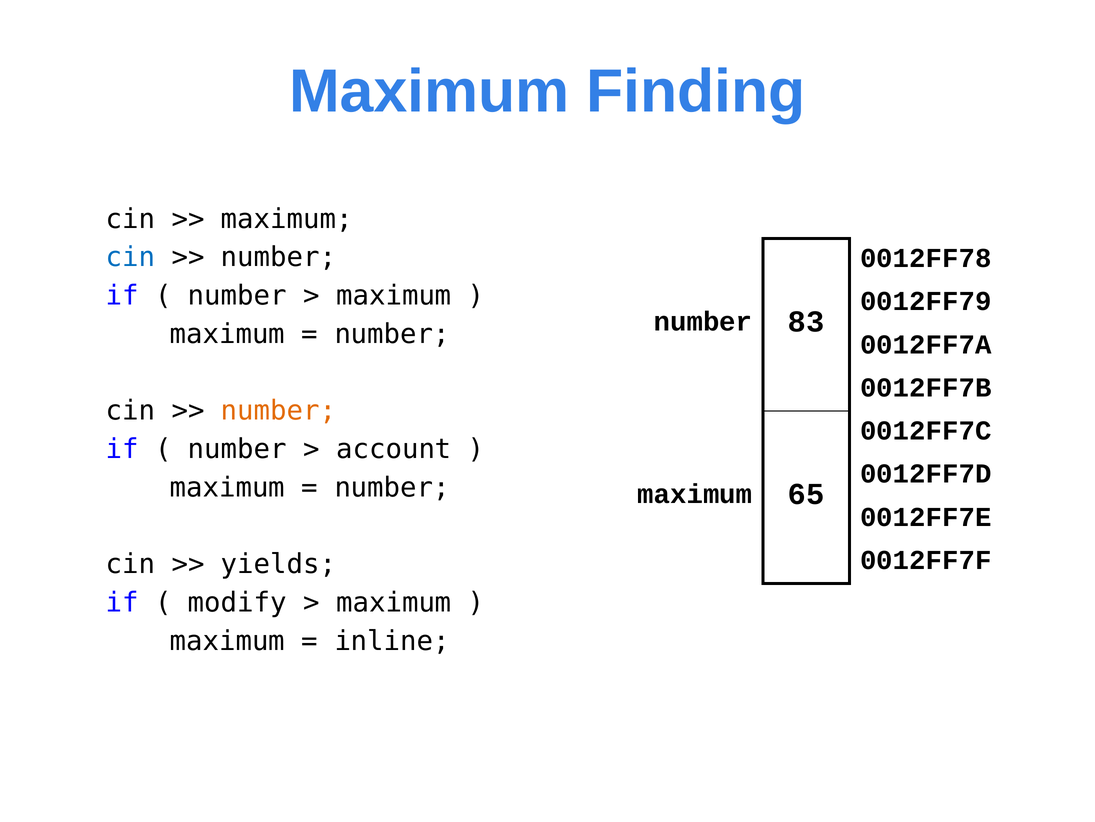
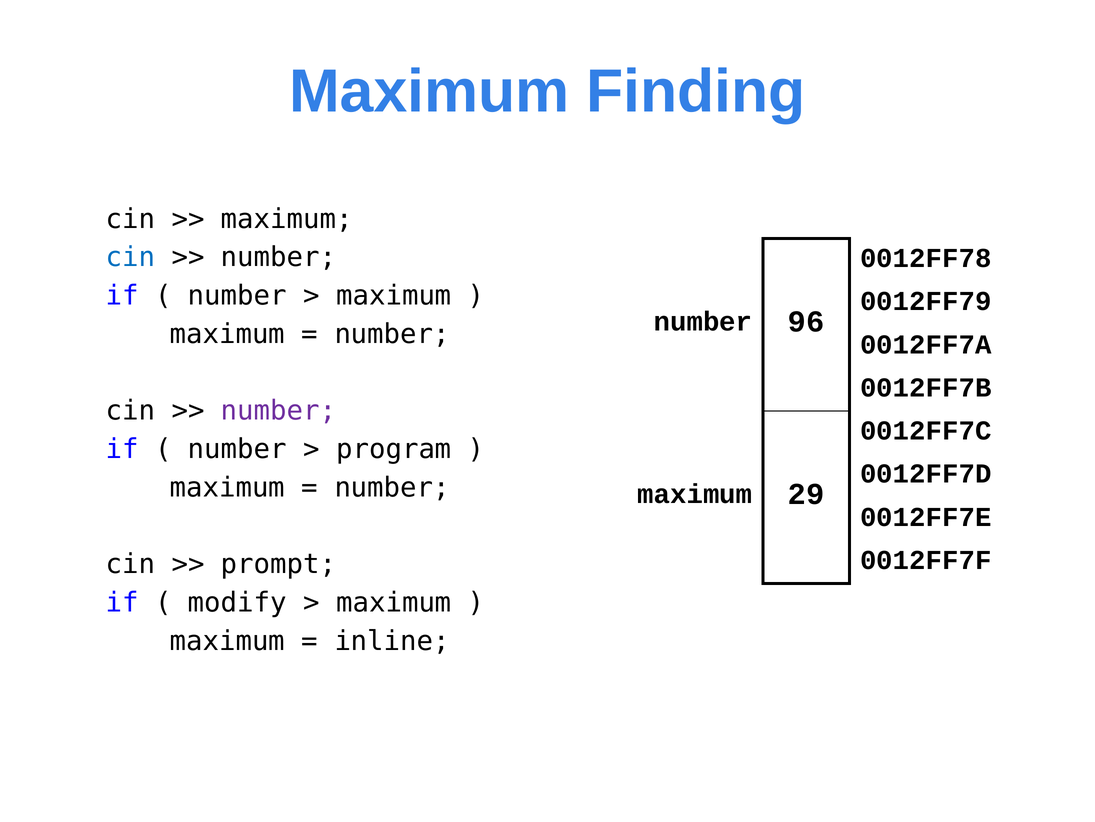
83: 83 -> 96
number at (279, 410) colour: orange -> purple
account: account -> program
65: 65 -> 29
yields: yields -> prompt
